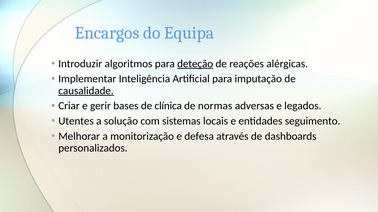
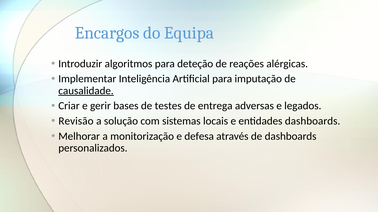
deteção underline: present -> none
clínica: clínica -> testes
normas: normas -> entrega
Utentes: Utentes -> Revisão
entidades seguimento: seguimento -> dashboards
